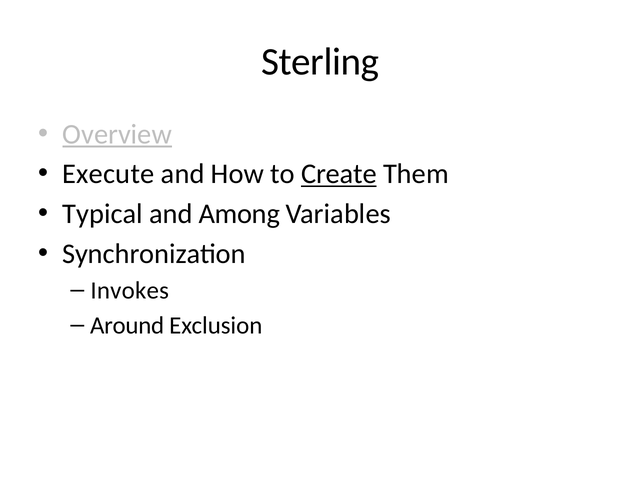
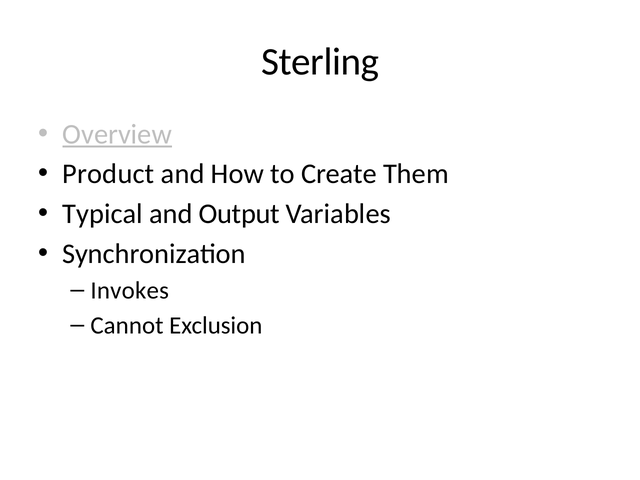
Execute: Execute -> Product
Create underline: present -> none
Among: Among -> Output
Around: Around -> Cannot
